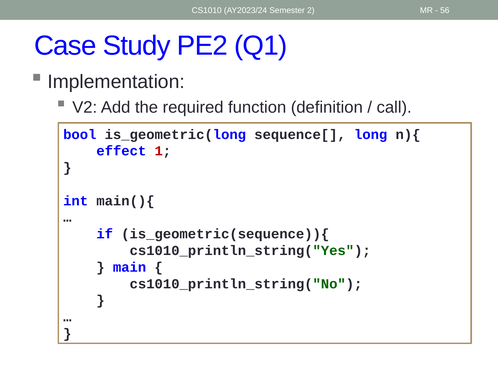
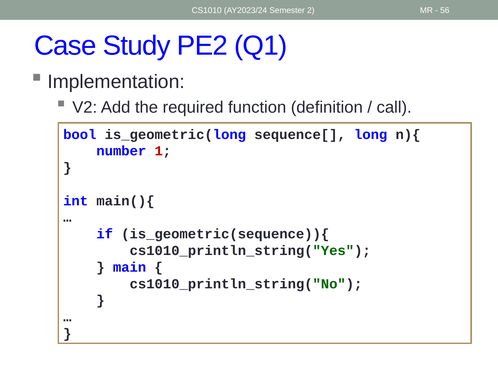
effect: effect -> number
